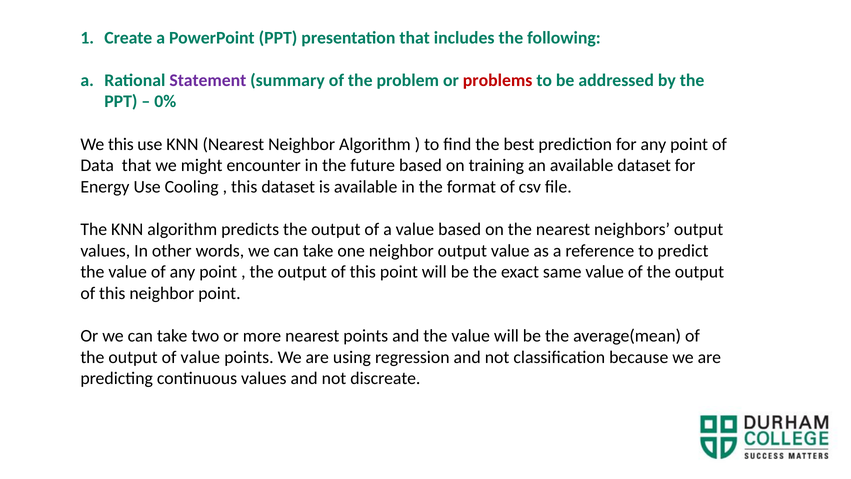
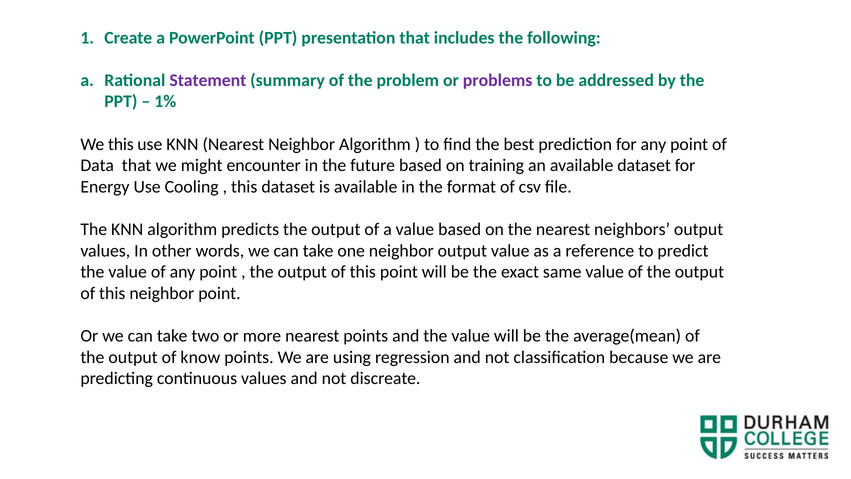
problems colour: red -> purple
0%: 0% -> 1%
of value: value -> know
